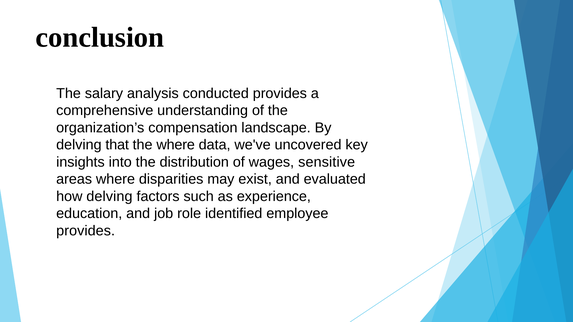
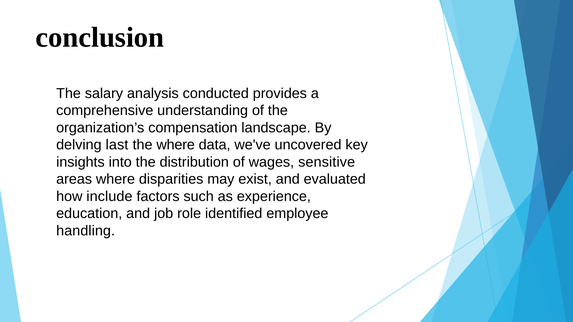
that: that -> last
how delving: delving -> include
provides at (86, 231): provides -> handling
